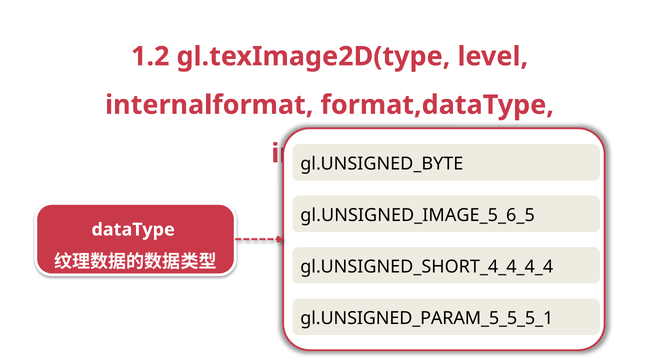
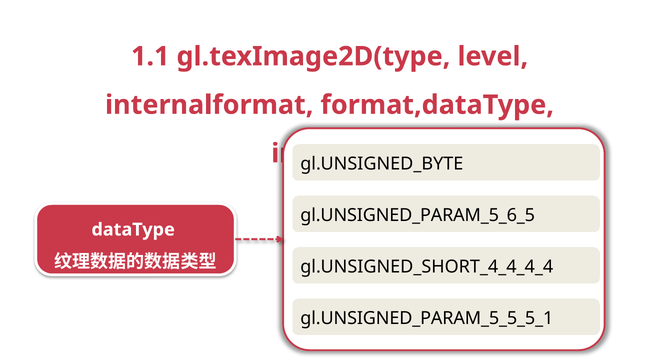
1.2: 1.2 -> 1.1
gl.UNSIGNED_IMAGE_5_6_5: gl.UNSIGNED_IMAGE_5_6_5 -> gl.UNSIGNED_PARAM_5_6_5
